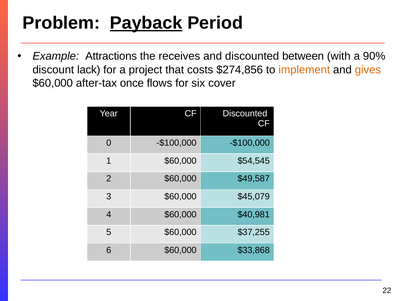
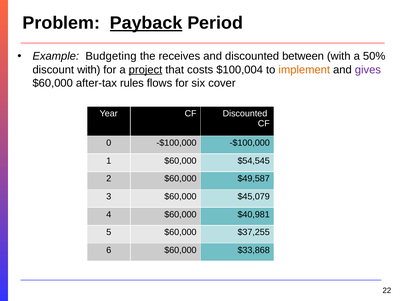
Attractions: Attractions -> Budgeting
90%: 90% -> 50%
discount lack: lack -> with
project underline: none -> present
$274,856: $274,856 -> $100,004
gives colour: orange -> purple
once: once -> rules
